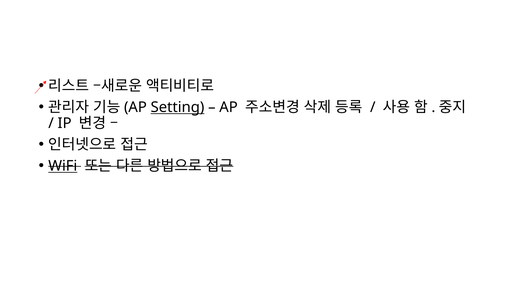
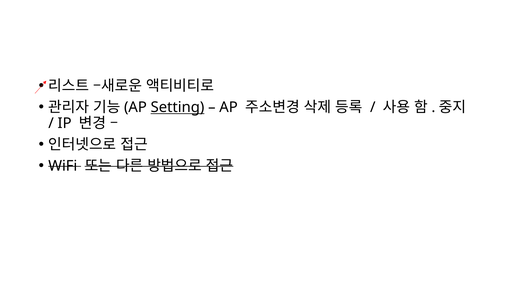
WiFi underline: present -> none
